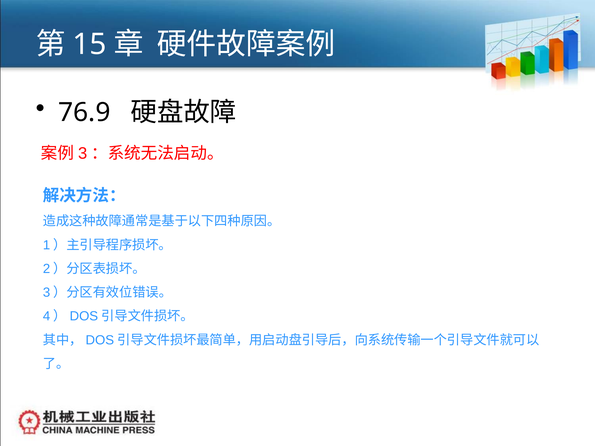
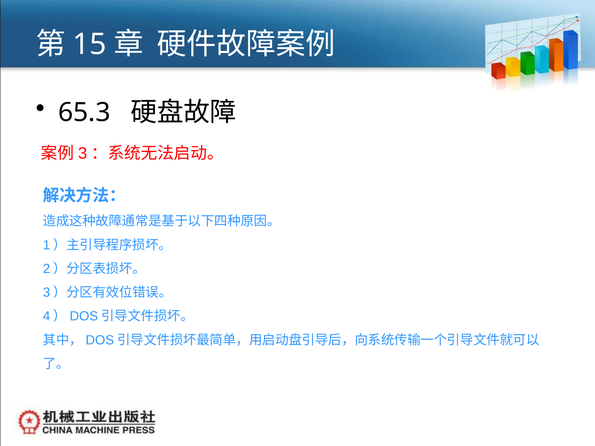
76.9: 76.9 -> 65.3
